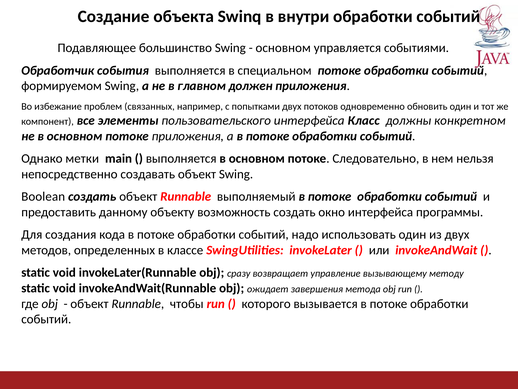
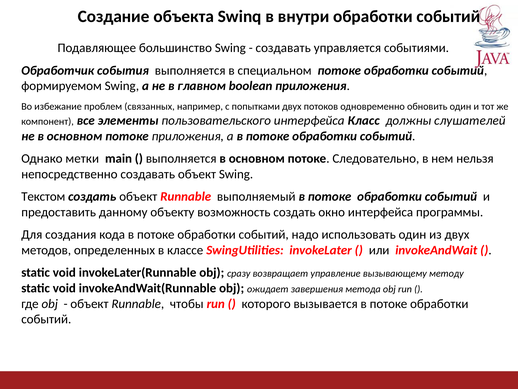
основном at (283, 48): основном -> создавать
должен: должен -> boolean
конкретном: конкретном -> слушателей
Boolean: Boolean -> Текстом
